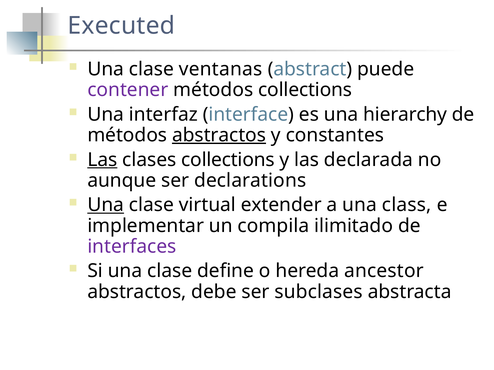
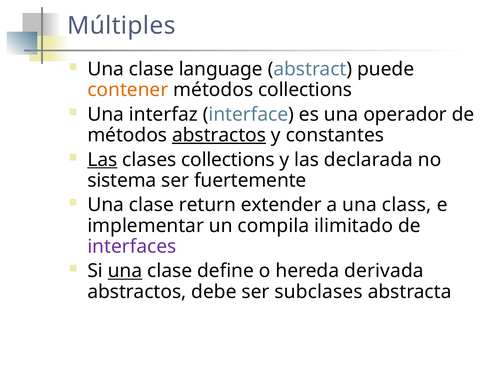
Executed: Executed -> Múltiples
ventanas: ventanas -> language
contener colour: purple -> orange
hierarchy: hierarchy -> operador
aunque: aunque -> sistema
declarations: declarations -> fuertemente
Una at (106, 205) underline: present -> none
virtual: virtual -> return
una at (125, 271) underline: none -> present
ancestor: ancestor -> derivada
